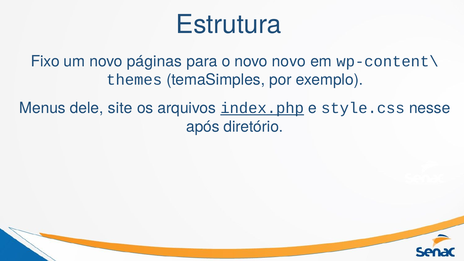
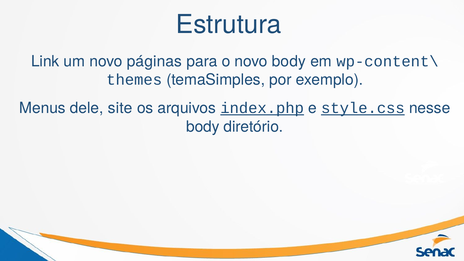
Fixo: Fixo -> Link
novo novo: novo -> body
style.css underline: none -> present
após at (203, 127): após -> body
